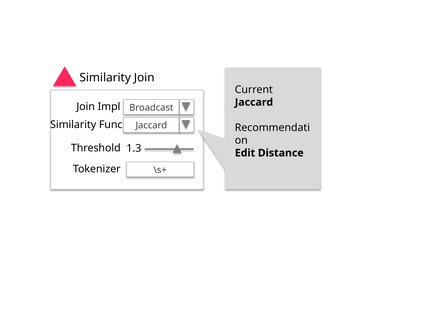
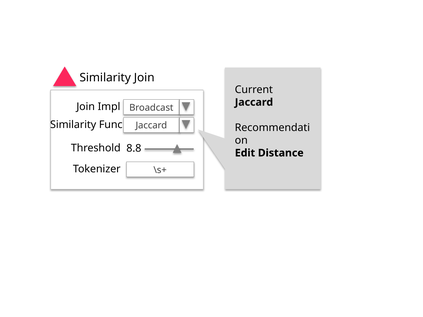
1.3: 1.3 -> 8.8
